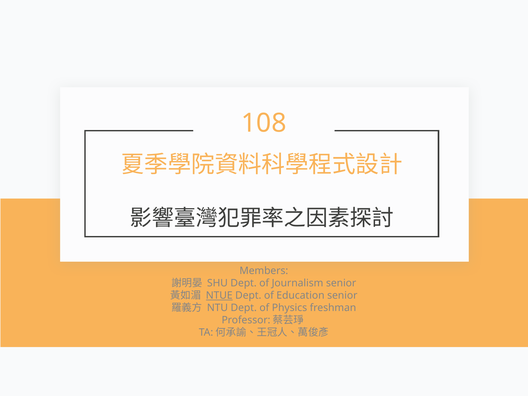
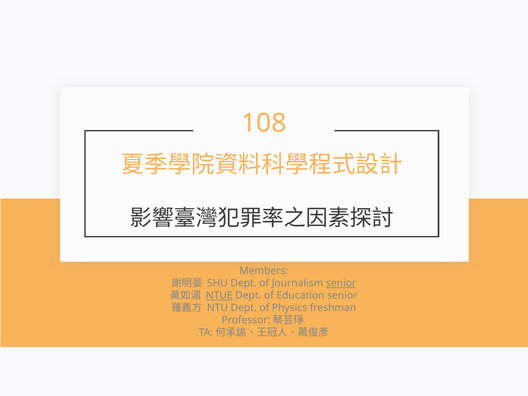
senior at (341, 283) underline: none -> present
